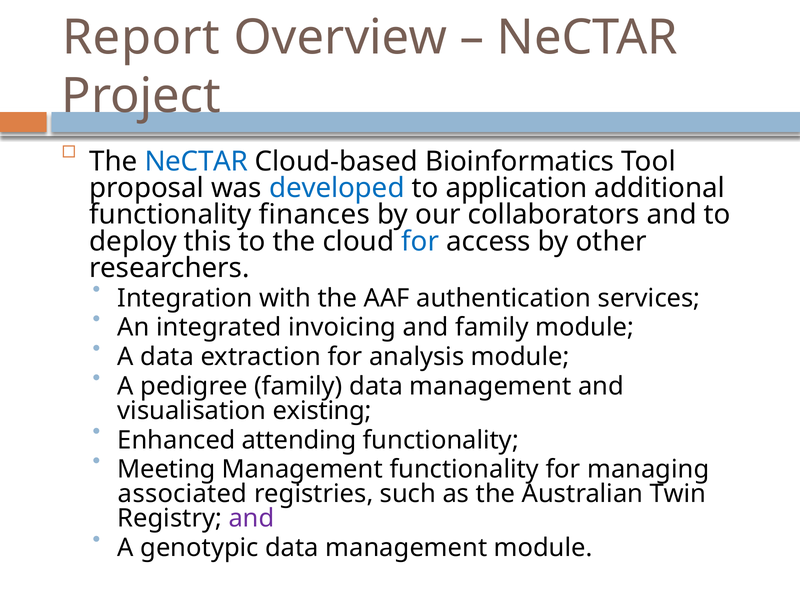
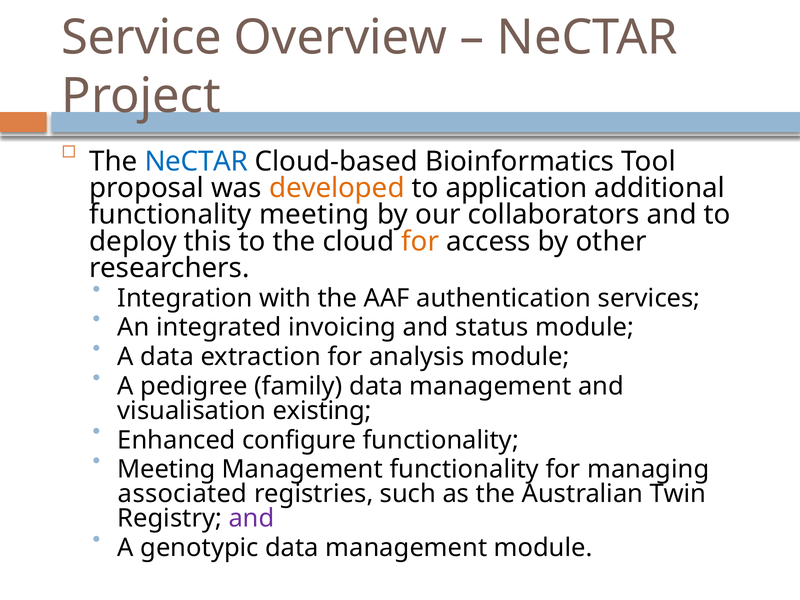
Report: Report -> Service
developed colour: blue -> orange
functionality finances: finances -> meeting
for at (420, 241) colour: blue -> orange
and family: family -> status
attending: attending -> configure
